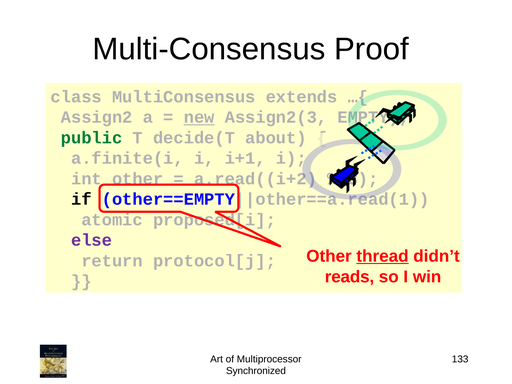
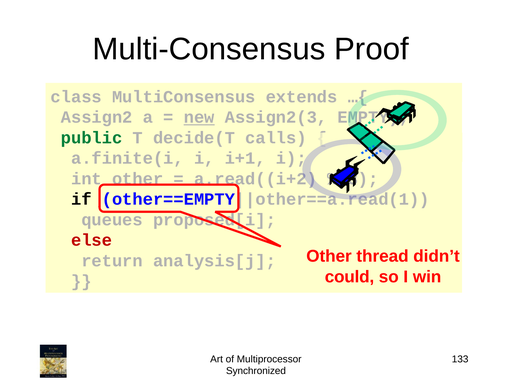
about: about -> calls
atomic: atomic -> queues
else colour: purple -> red
thread underline: present -> none
protocol[j: protocol[j -> analysis[j
reads: reads -> could
